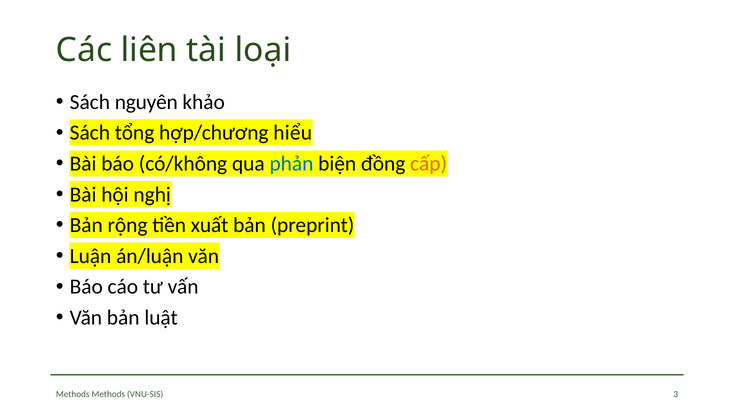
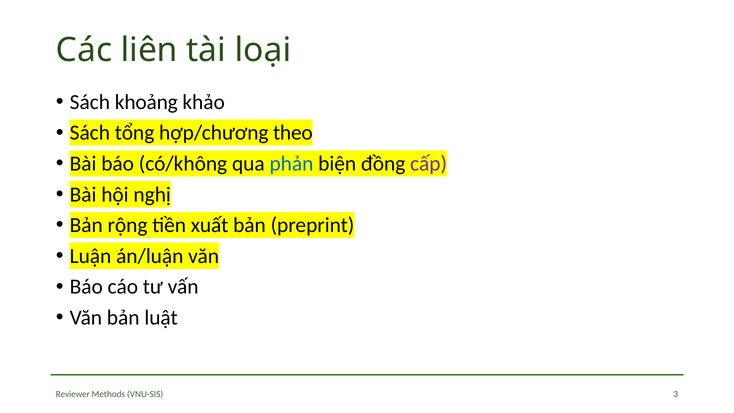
nguyên: nguyên -> khoảng
hiểu: hiểu -> theo
cấp colour: orange -> purple
Methods at (73, 394): Methods -> Reviewer
